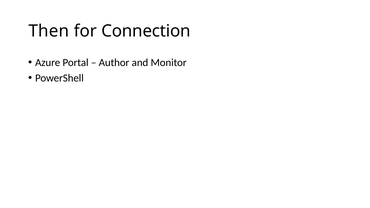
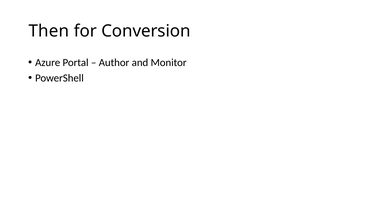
Connection: Connection -> Conversion
